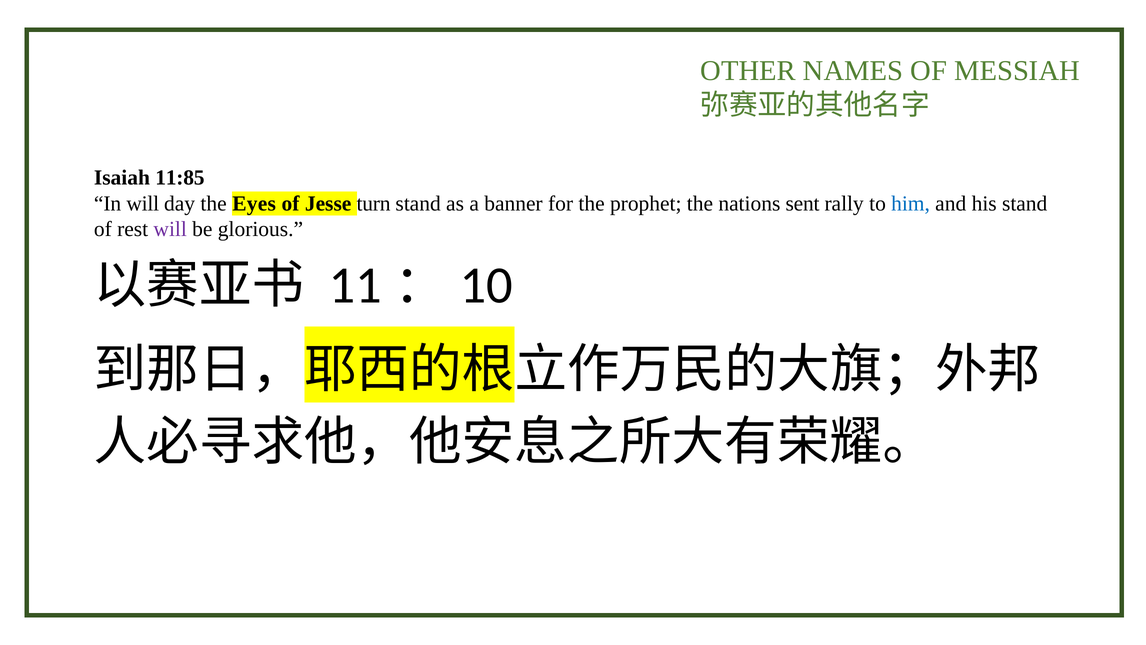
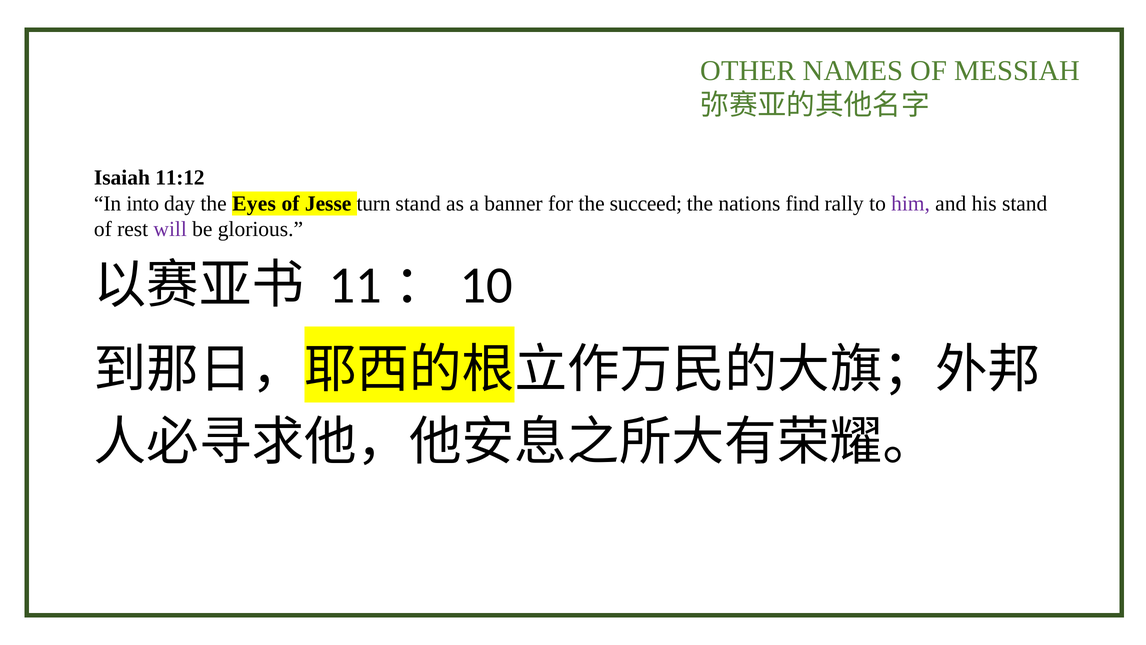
11:85: 11:85 -> 11:12
In will: will -> into
prophet: prophet -> succeed
sent: sent -> find
him colour: blue -> purple
